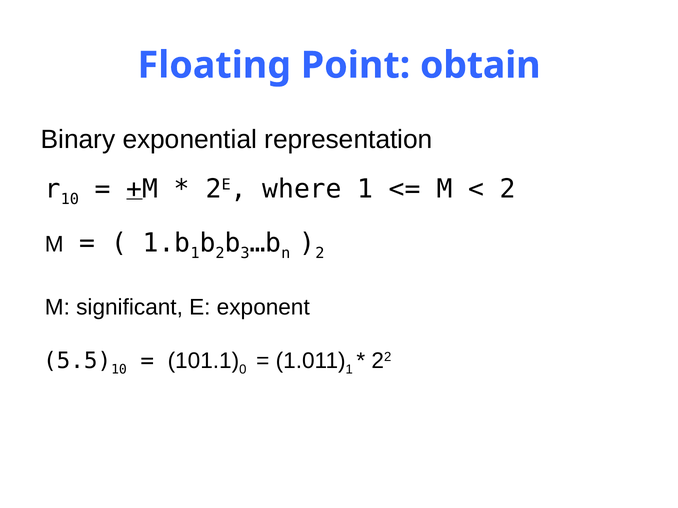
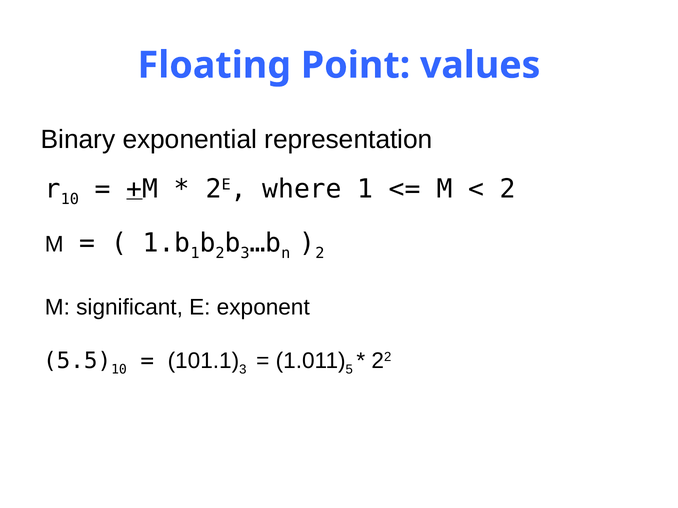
obtain: obtain -> values
0 at (243, 370): 0 -> 3
1 at (349, 370): 1 -> 5
